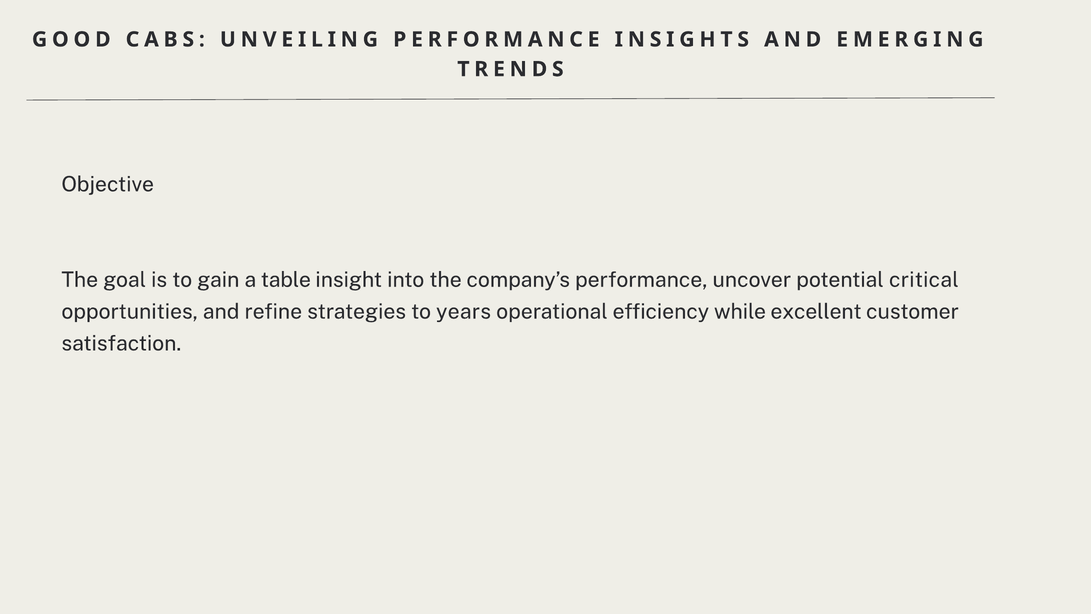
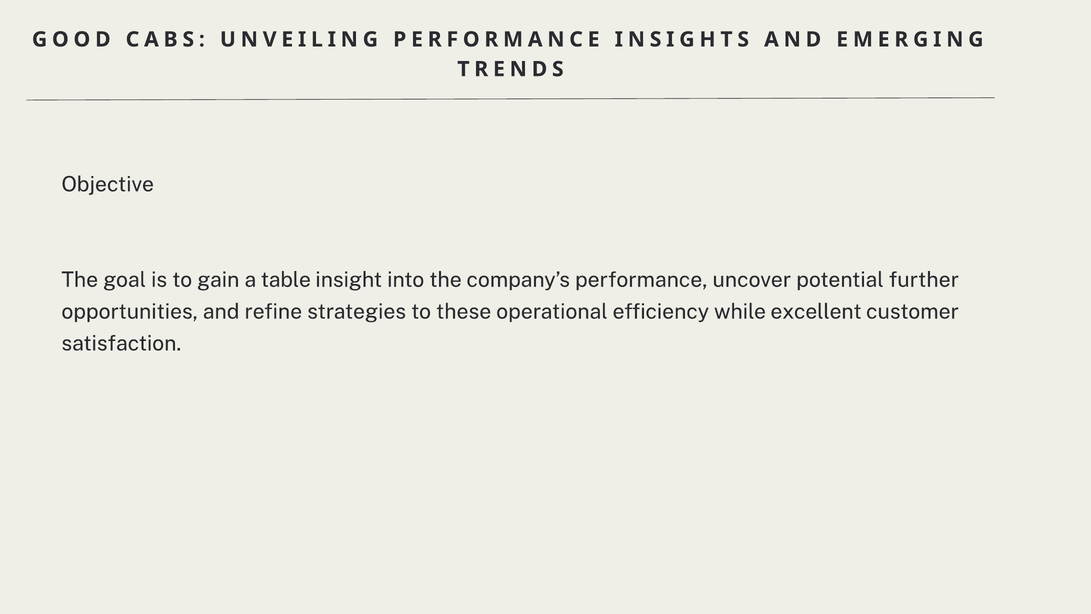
critical: critical -> further
years: years -> these
